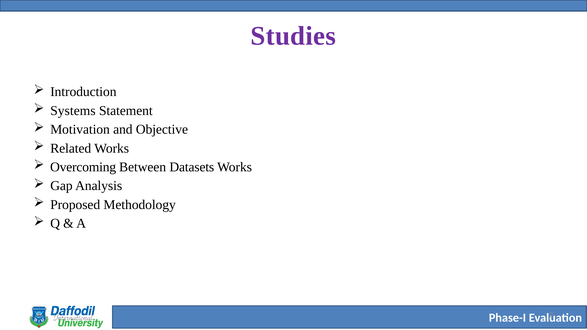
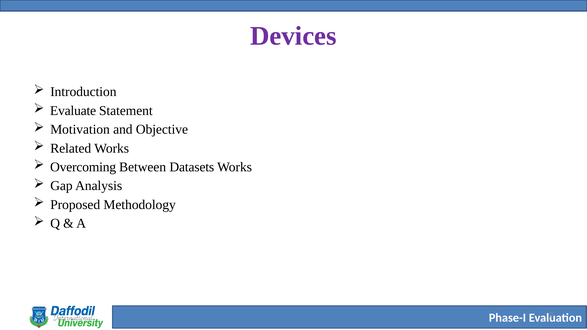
Studies: Studies -> Devices
Systems: Systems -> Evaluate
